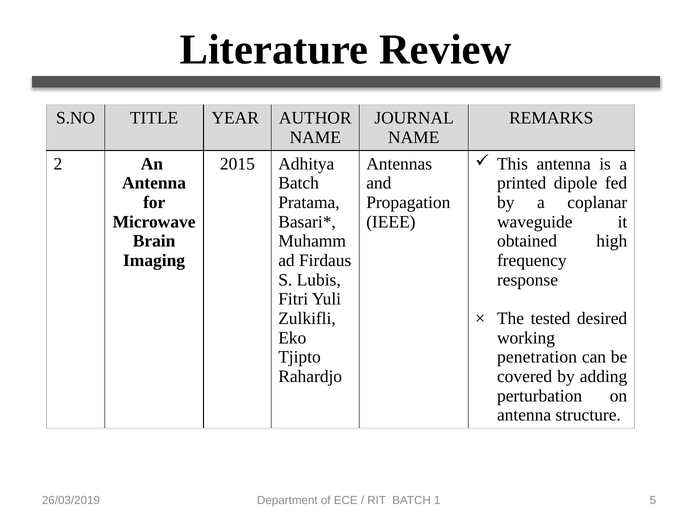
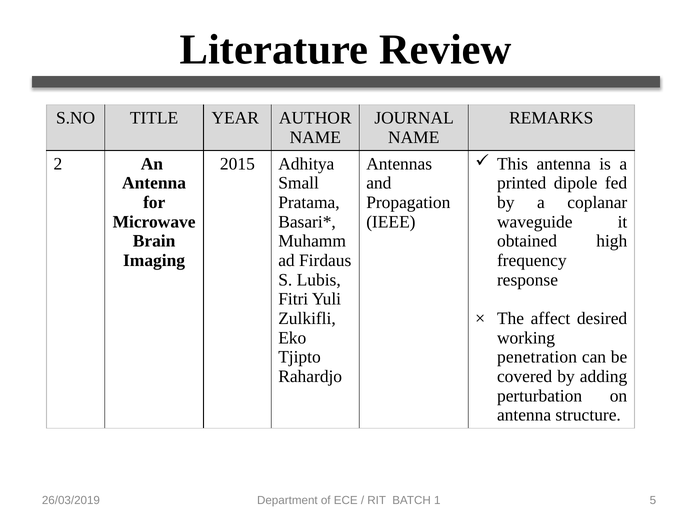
Batch at (299, 183): Batch -> Small
tested: tested -> affect
